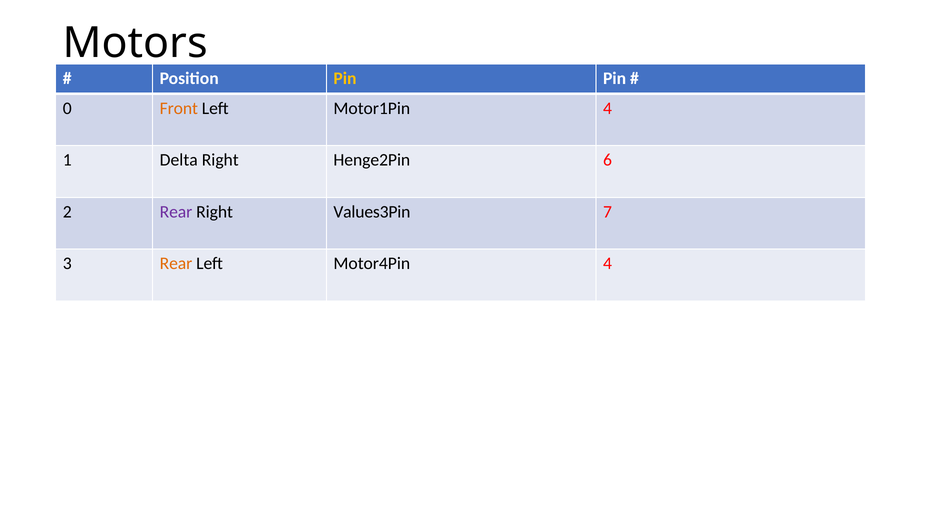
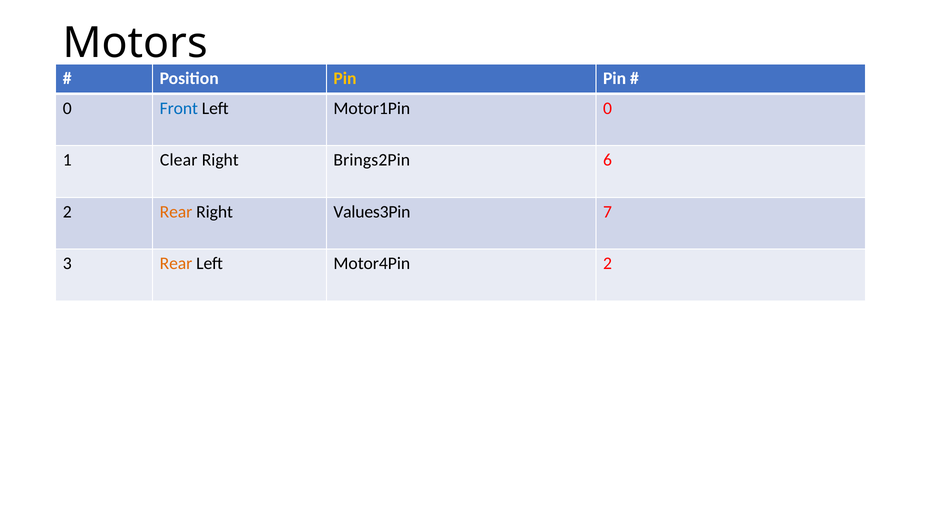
Front colour: orange -> blue
Motor1Pin 4: 4 -> 0
Delta: Delta -> Clear
Henge2Pin: Henge2Pin -> Brings2Pin
Rear at (176, 212) colour: purple -> orange
Motor4Pin 4: 4 -> 2
